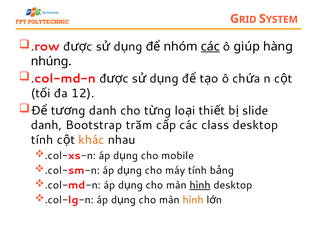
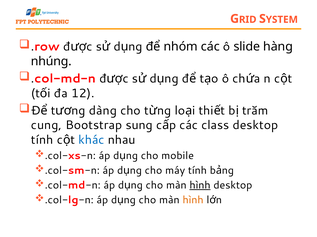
các at (210, 47) underline: present -> none
giúp: giúp -> slide
danh at (103, 111): danh -> dàng
slide: slide -> trăm
danh at (46, 126): danh -> cung
trăm: trăm -> sung
khác colour: orange -> blue
